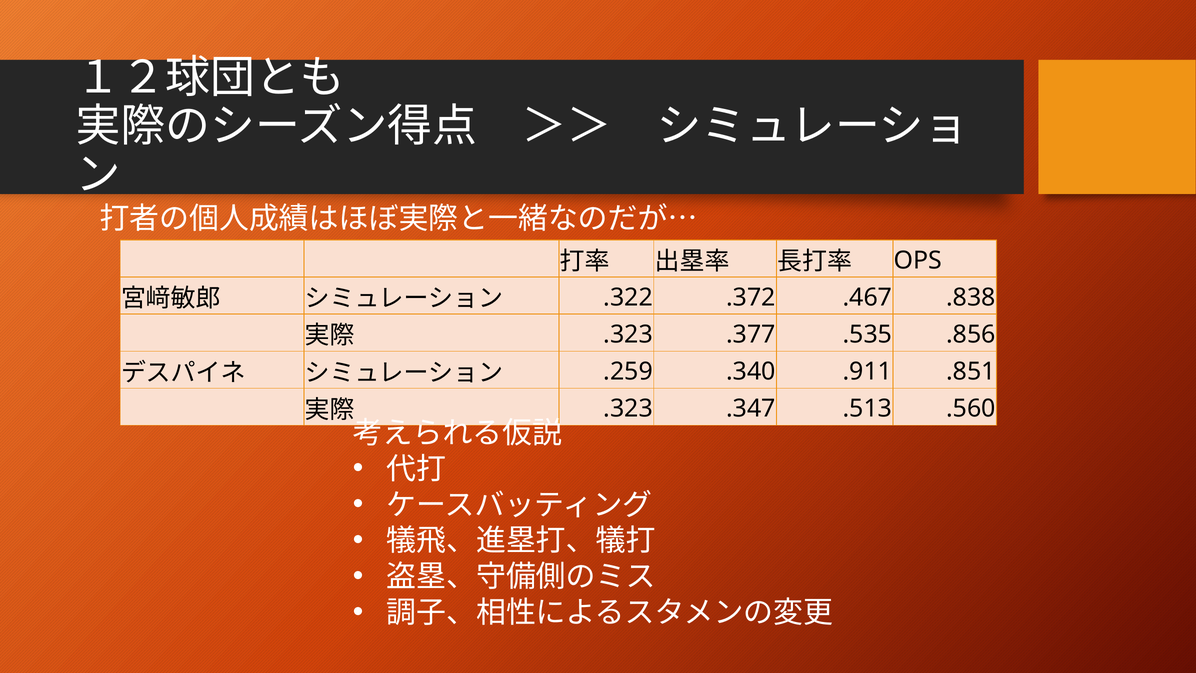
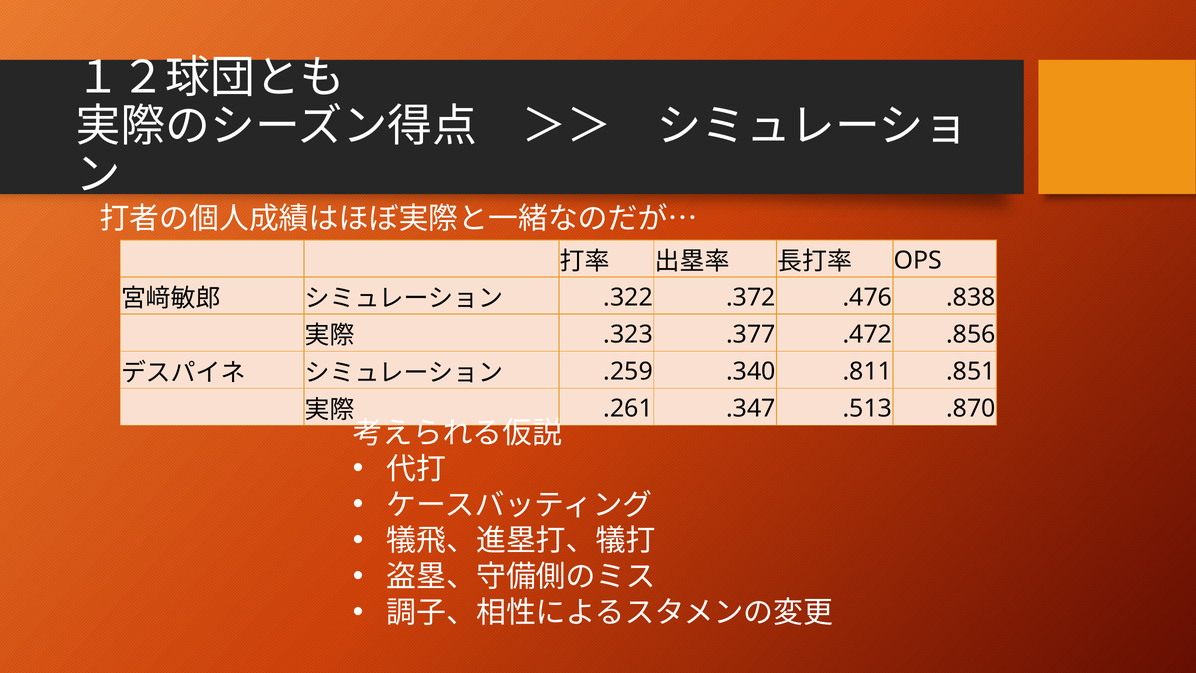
.467: .467 -> .476
.535: .535 -> .472
.911: .911 -> .811
.323 at (628, 409): .323 -> .261
.560: .560 -> .870
